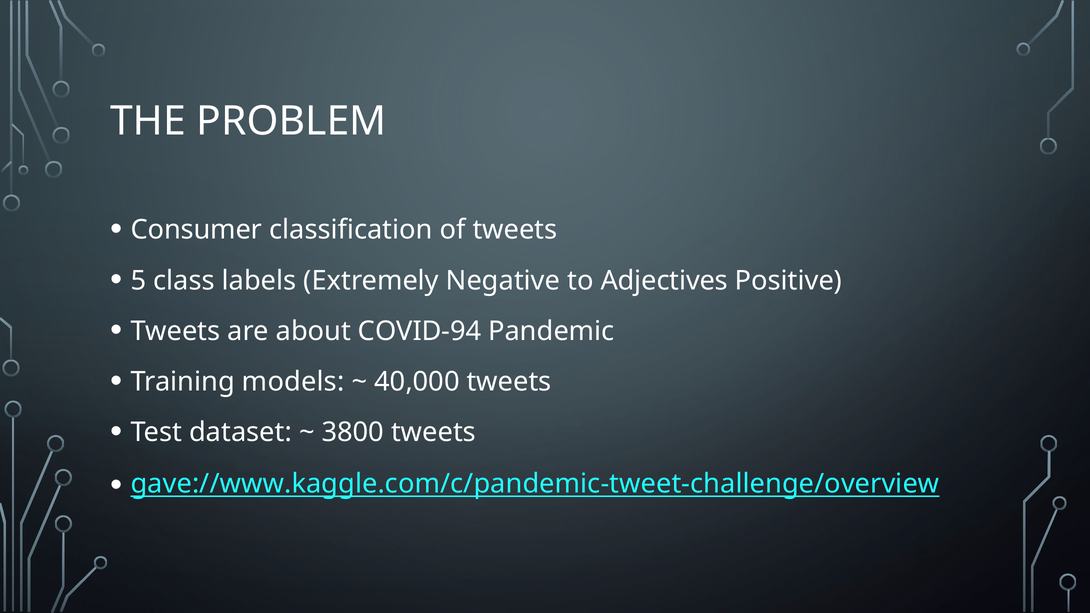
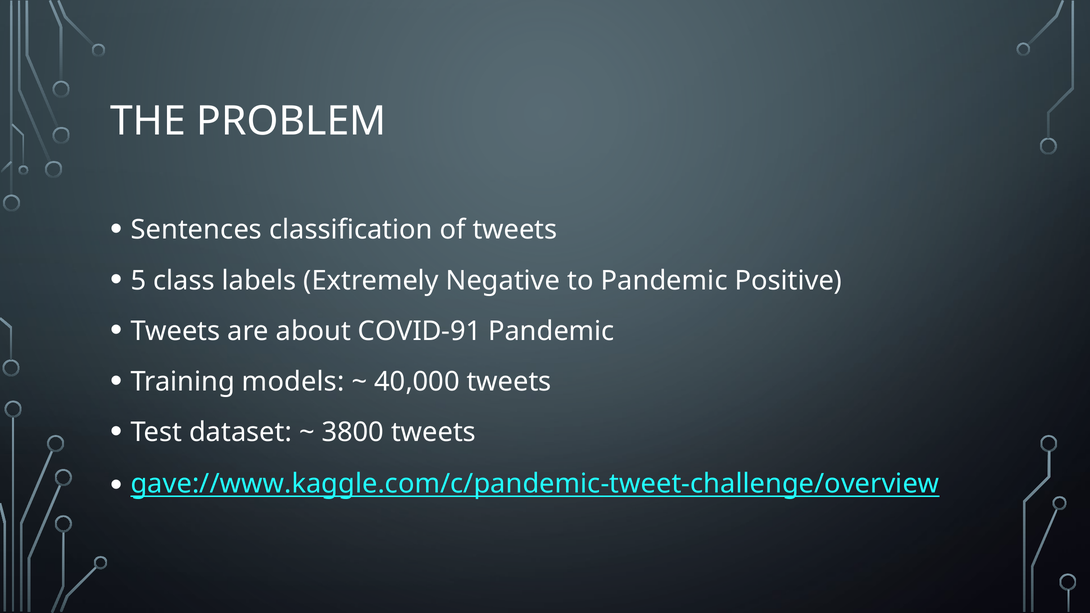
Consumer: Consumer -> Sentences
to Adjectives: Adjectives -> Pandemic
COVID-94: COVID-94 -> COVID-91
